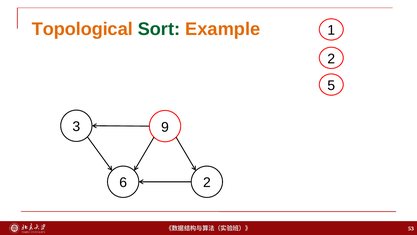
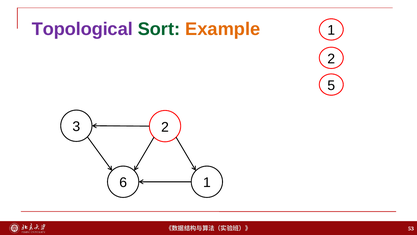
Topological colour: orange -> purple
3 9: 9 -> 2
6 2: 2 -> 1
